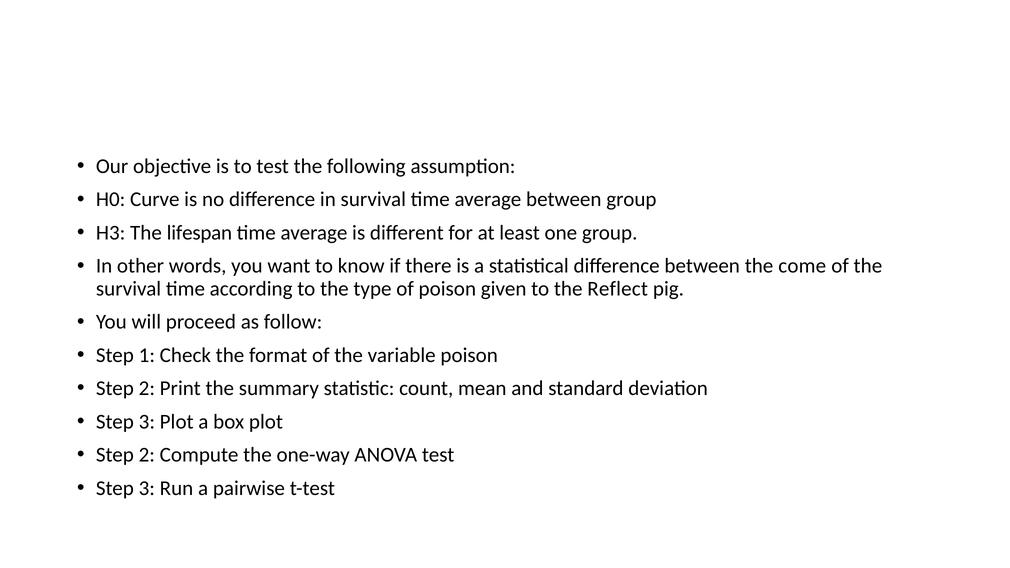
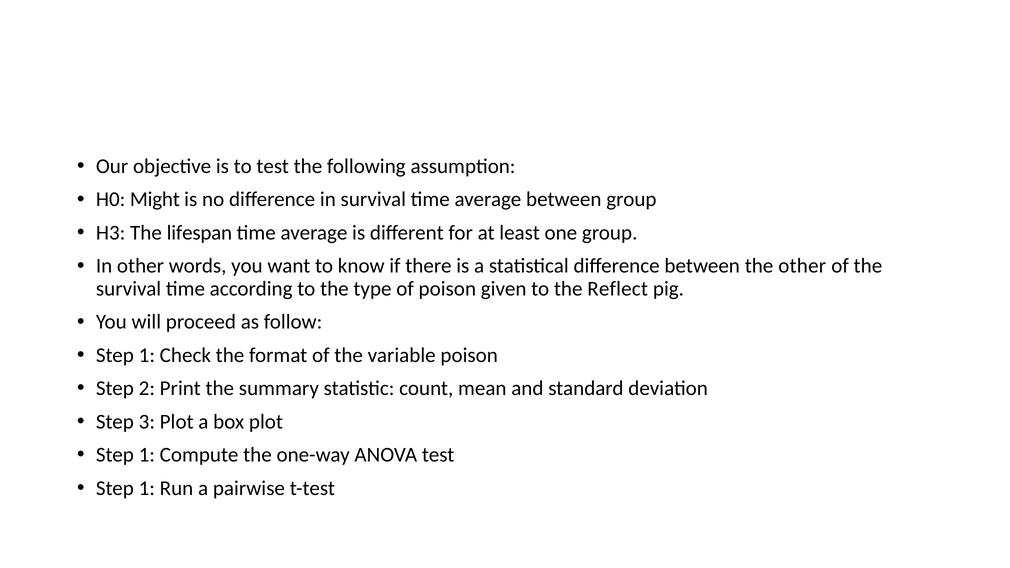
Curve: Curve -> Might
the come: come -> other
2 at (147, 455): 2 -> 1
3 at (147, 488): 3 -> 1
